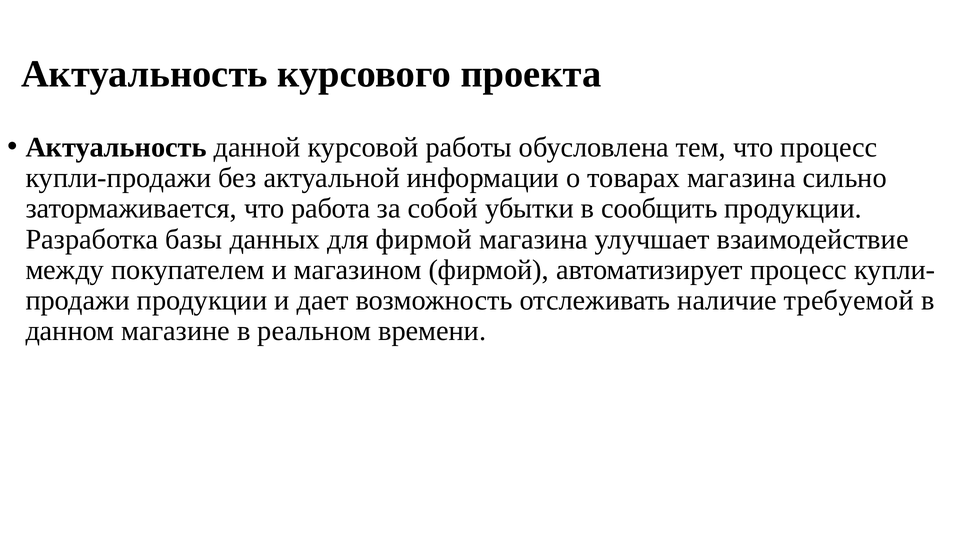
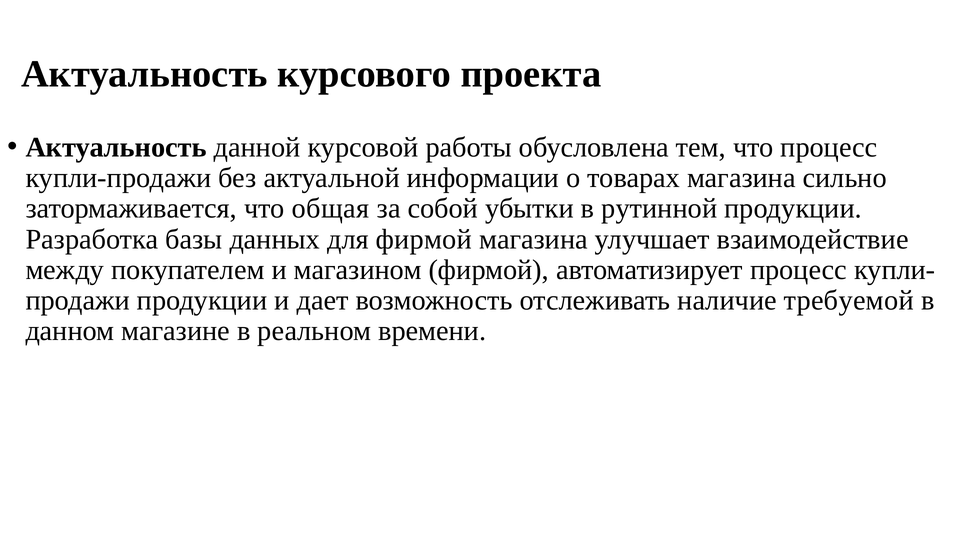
работа: работа -> общая
сообщить: сообщить -> рутинной
